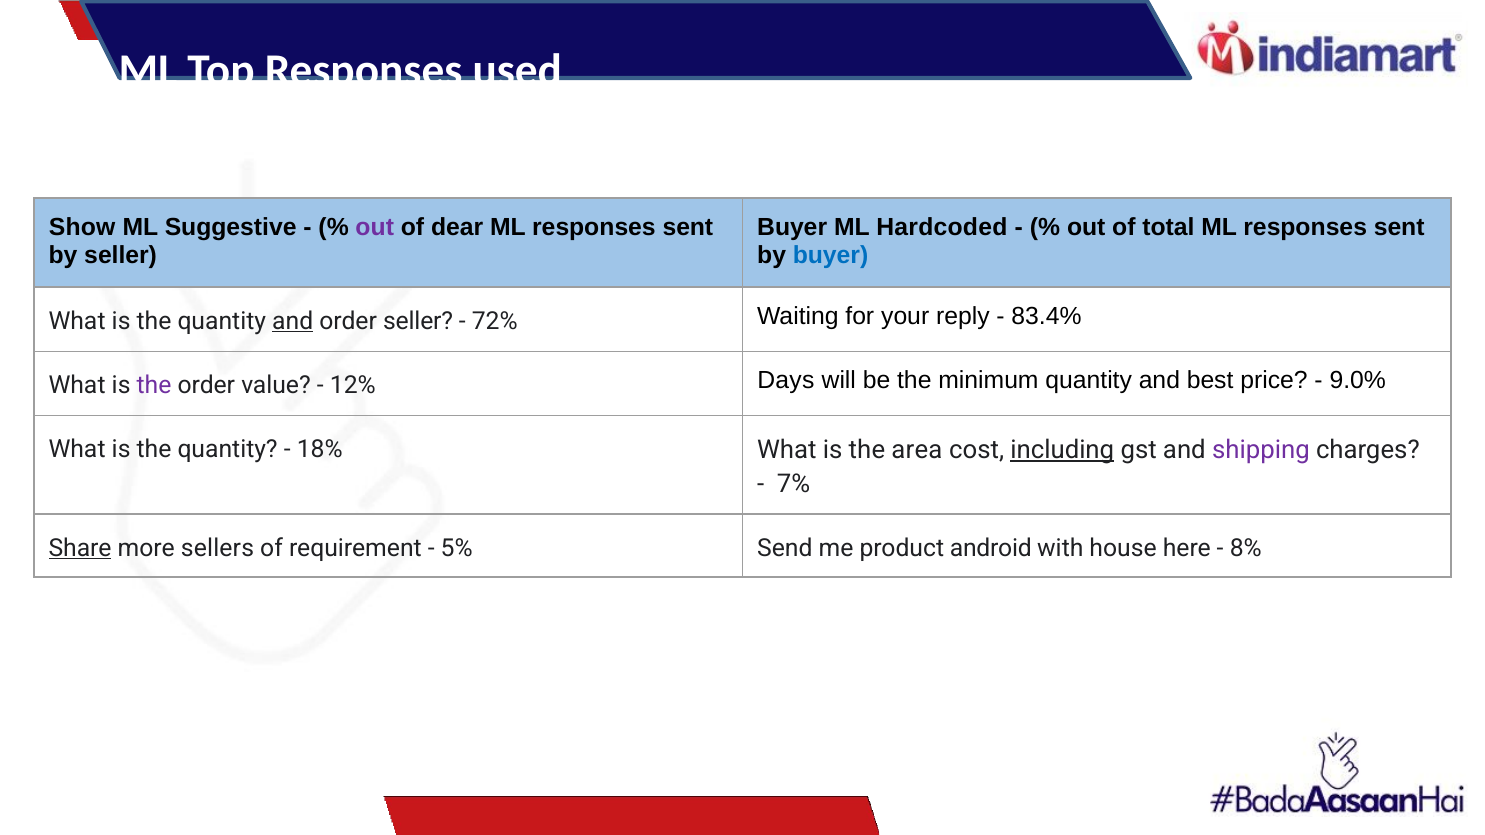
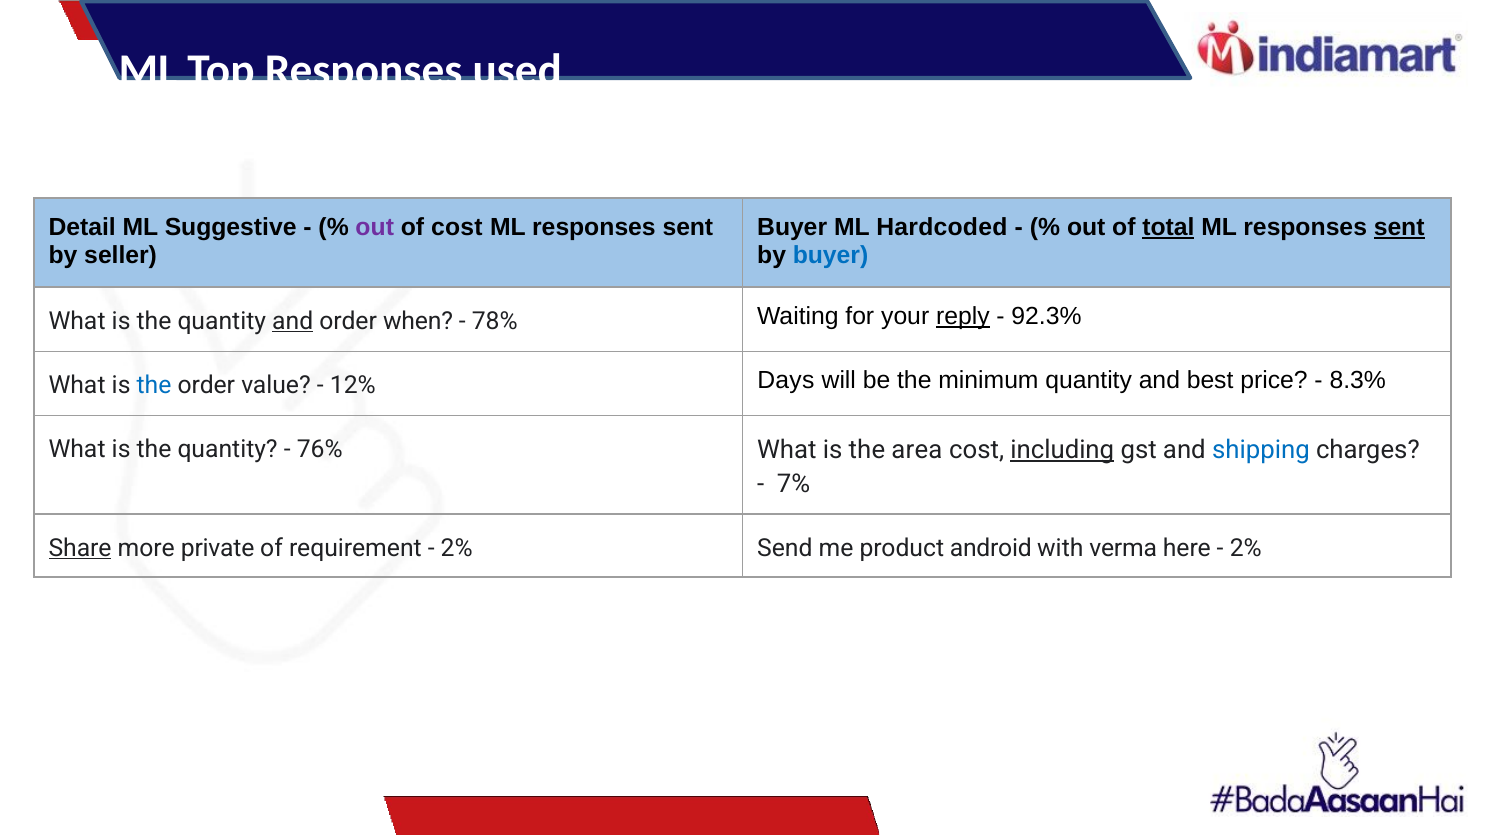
Show: Show -> Detail
of dear: dear -> cost
total underline: none -> present
sent at (1399, 227) underline: none -> present
order seller: seller -> when
72%: 72% -> 78%
reply underline: none -> present
83.4%: 83.4% -> 92.3%
the at (154, 385) colour: purple -> blue
9.0%: 9.0% -> 8.3%
18%: 18% -> 76%
shipping colour: purple -> blue
sellers: sellers -> private
5% at (457, 548): 5% -> 2%
house: house -> verma
8% at (1246, 548): 8% -> 2%
